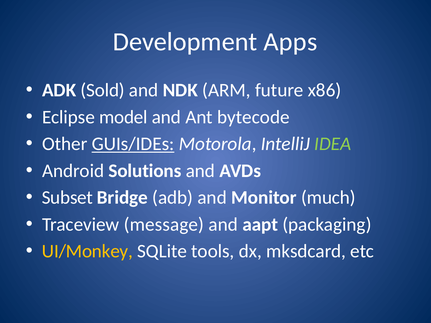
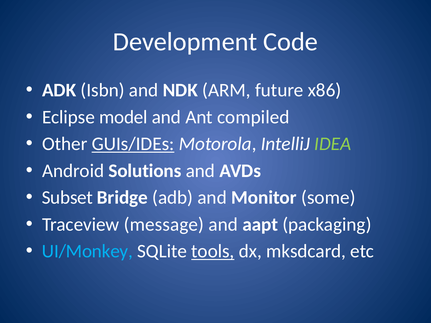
Apps: Apps -> Code
Sold: Sold -> Isbn
bytecode: bytecode -> compiled
much: much -> some
UI/Monkey colour: yellow -> light blue
tools underline: none -> present
